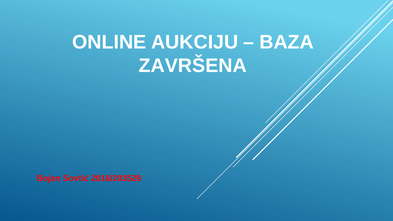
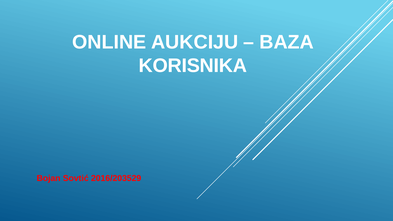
ZAVRŠENA: ZAVRŠENA -> KORISNIKA
